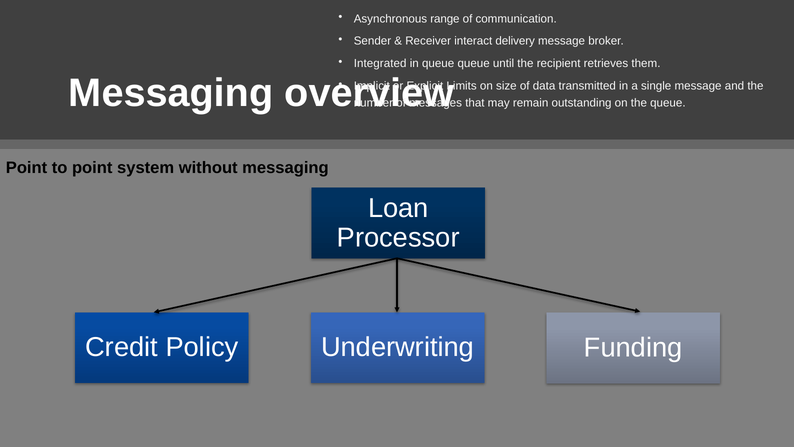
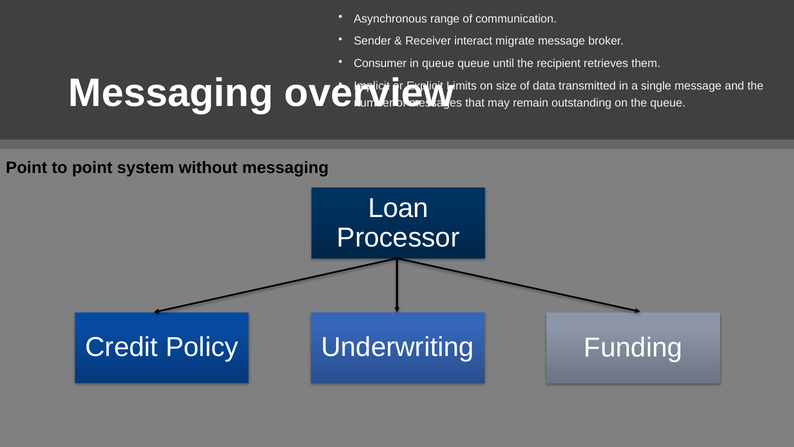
delivery: delivery -> migrate
Integrated: Integrated -> Consumer
